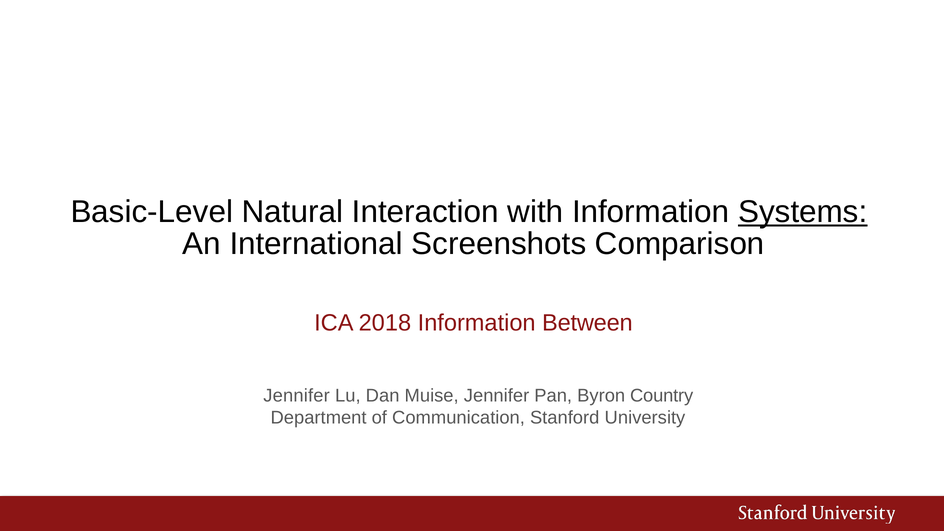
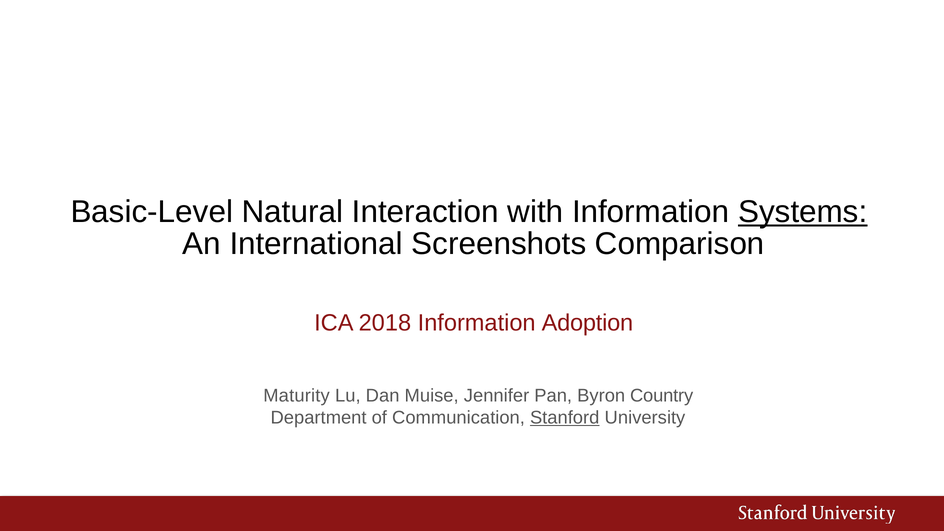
Between: Between -> Adoption
Jennifer at (297, 396): Jennifer -> Maturity
Stanford underline: none -> present
